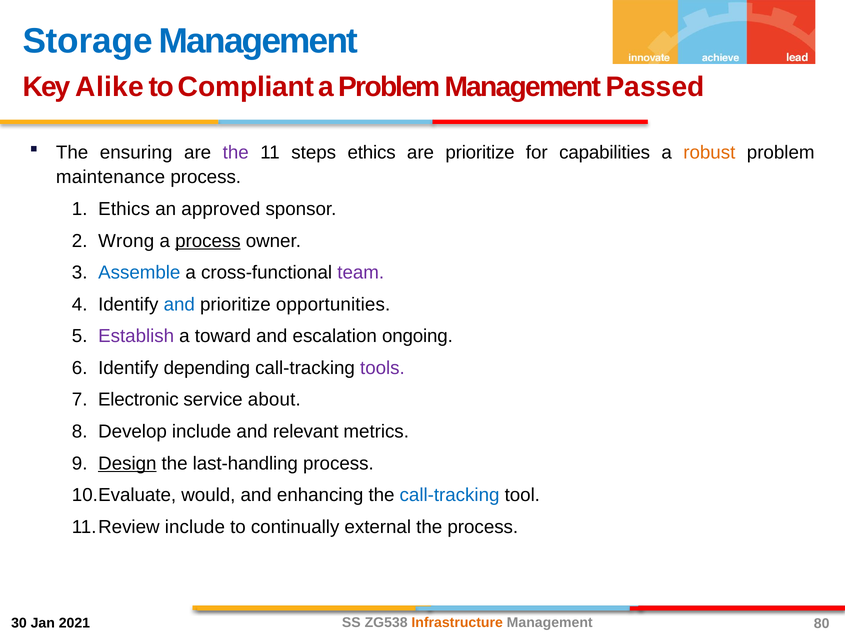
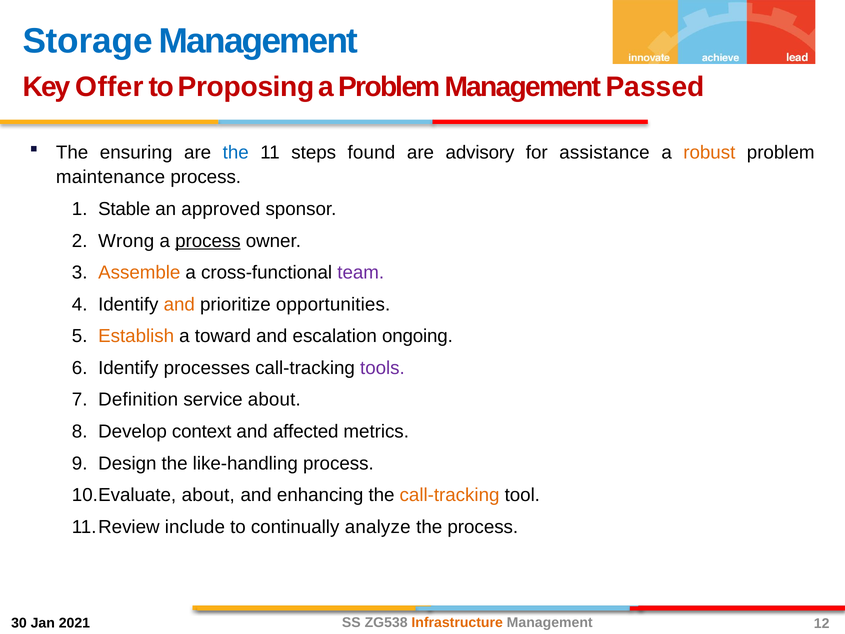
Alike: Alike -> Offer
Compliant: Compliant -> Proposing
the at (236, 152) colour: purple -> blue
steps ethics: ethics -> found
are prioritize: prioritize -> advisory
capabilities: capabilities -> assistance
Ethics at (124, 209): Ethics -> Stable
Assemble colour: blue -> orange
and at (179, 304) colour: blue -> orange
Establish colour: purple -> orange
depending: depending -> processes
Electronic: Electronic -> Definition
Develop include: include -> context
relevant: relevant -> affected
Design underline: present -> none
last‐handling: last‐handling -> like‐handling
would at (208, 495): would -> about
call‐tracking at (450, 495) colour: blue -> orange
external: external -> analyze
80: 80 -> 12
